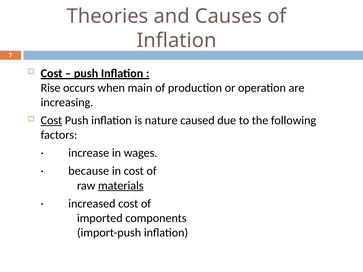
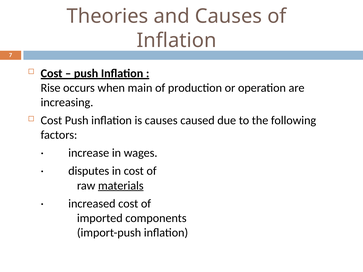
Cost at (51, 121) underline: present -> none
is nature: nature -> causes
because: because -> disputes
